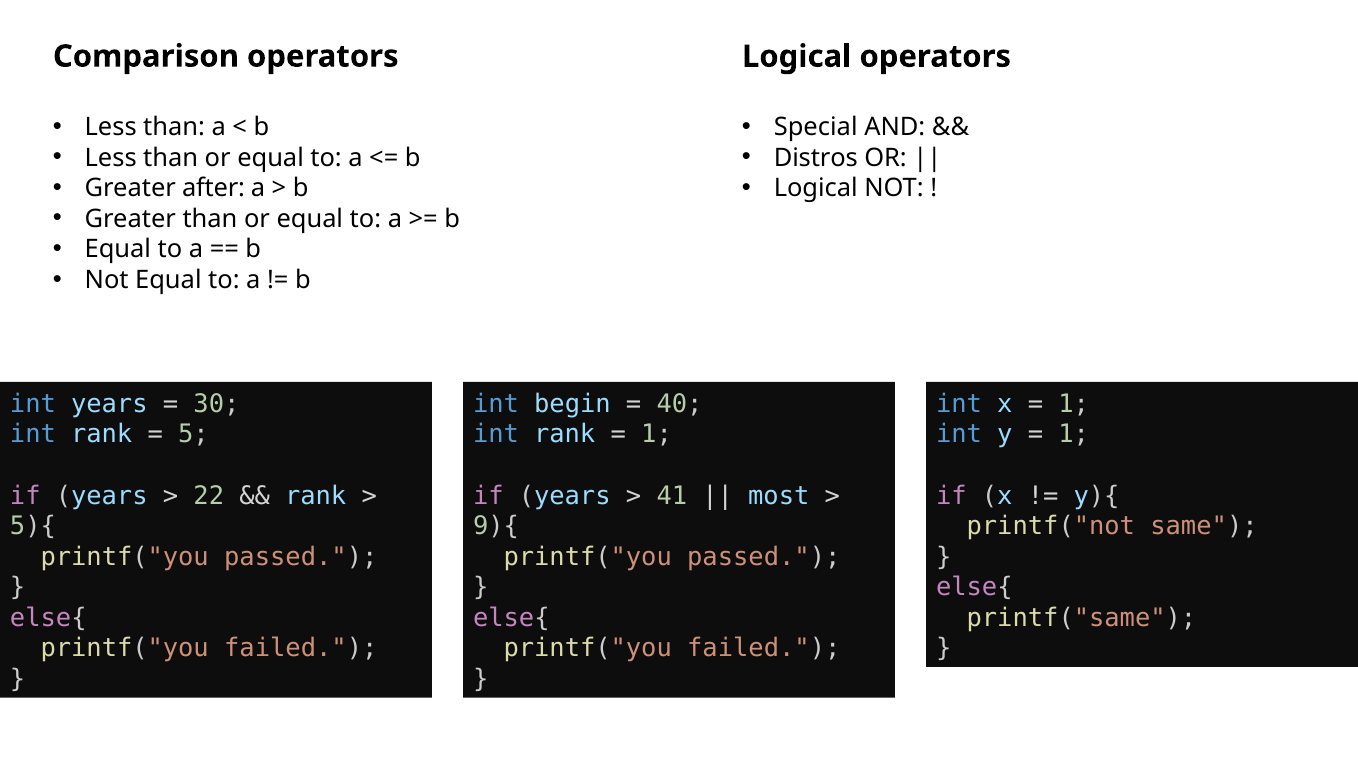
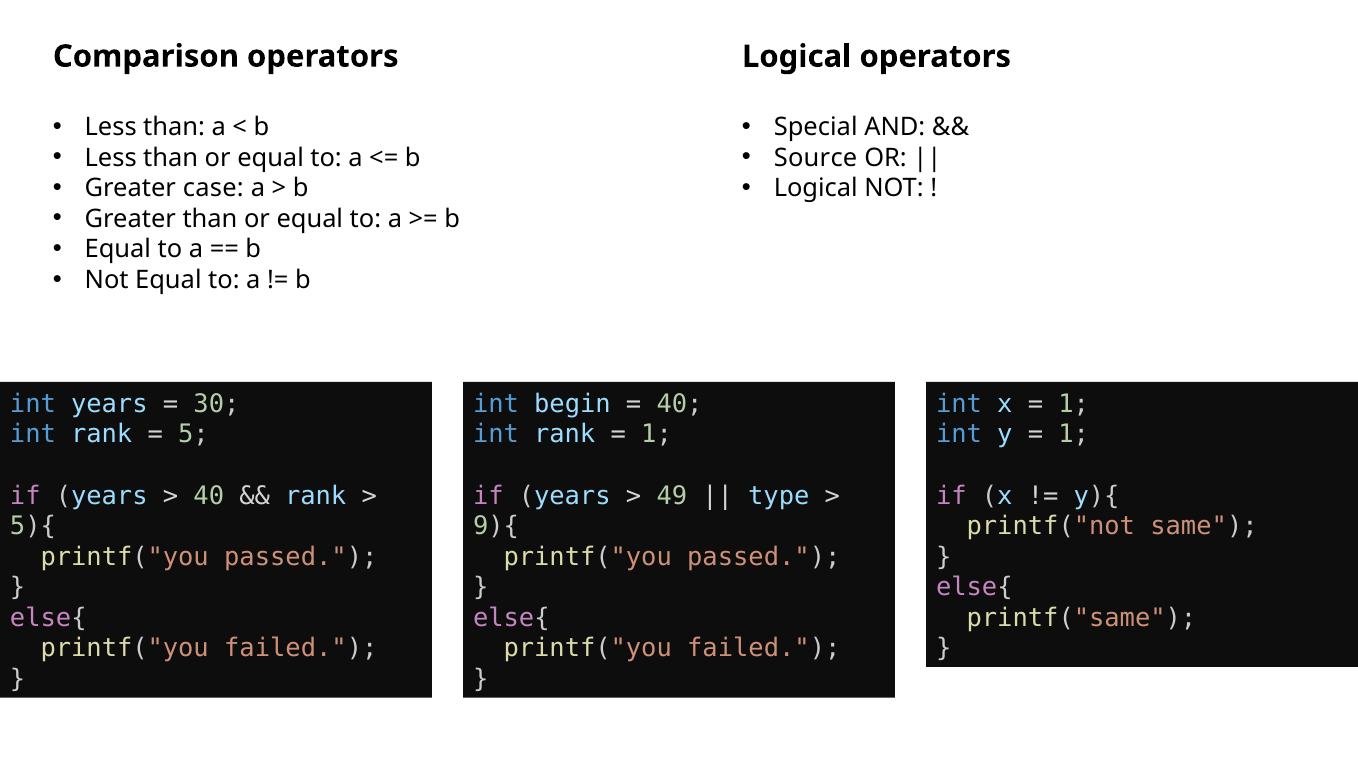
Distros: Distros -> Source
after: after -> case
22 at (209, 496): 22 -> 40
41: 41 -> 49
most: most -> type
